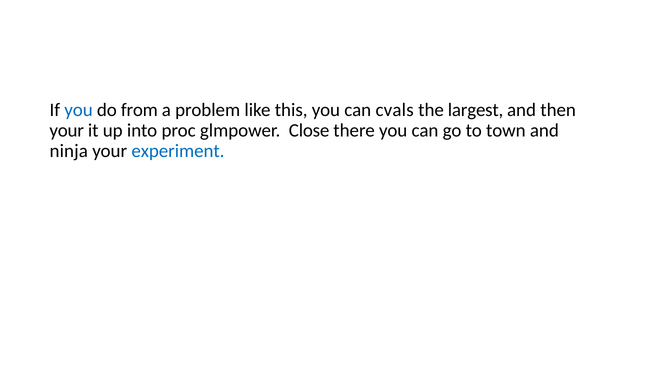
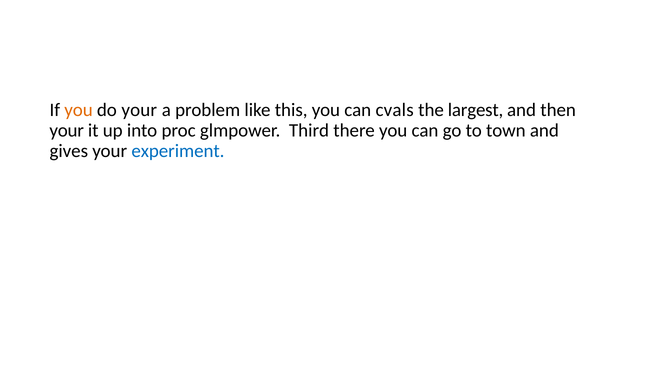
you at (79, 110) colour: blue -> orange
do from: from -> your
Close: Close -> Third
ninja: ninja -> gives
